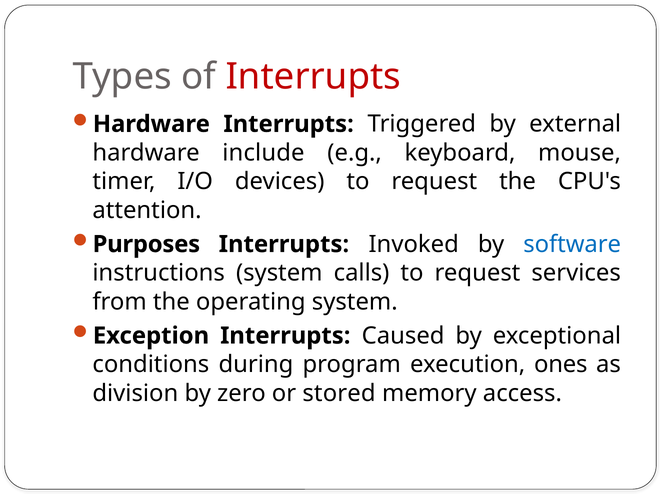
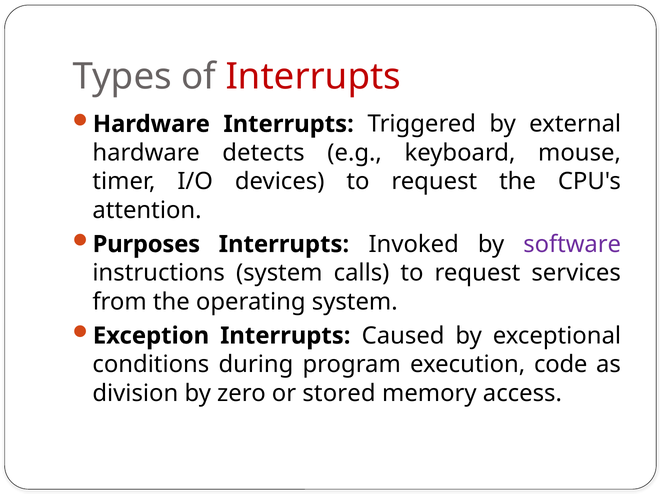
include: include -> detects
software colour: blue -> purple
ones: ones -> code
